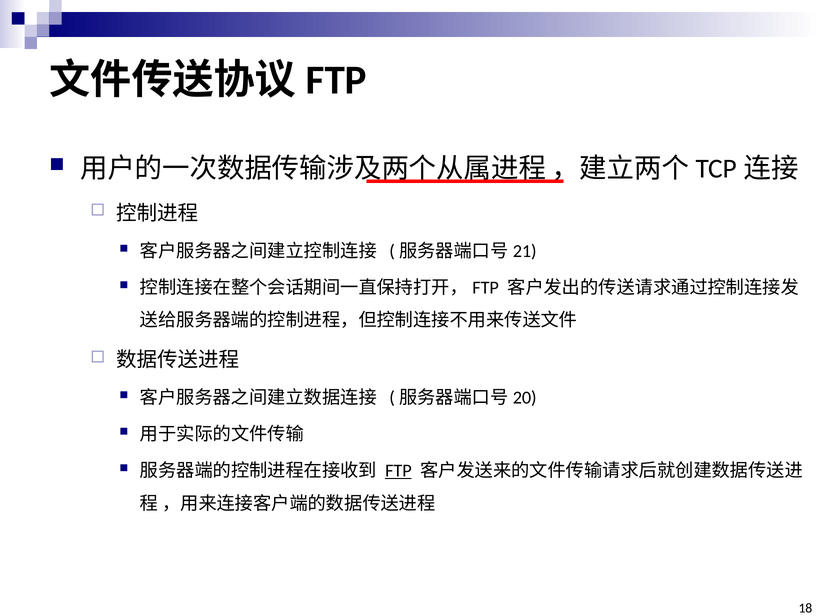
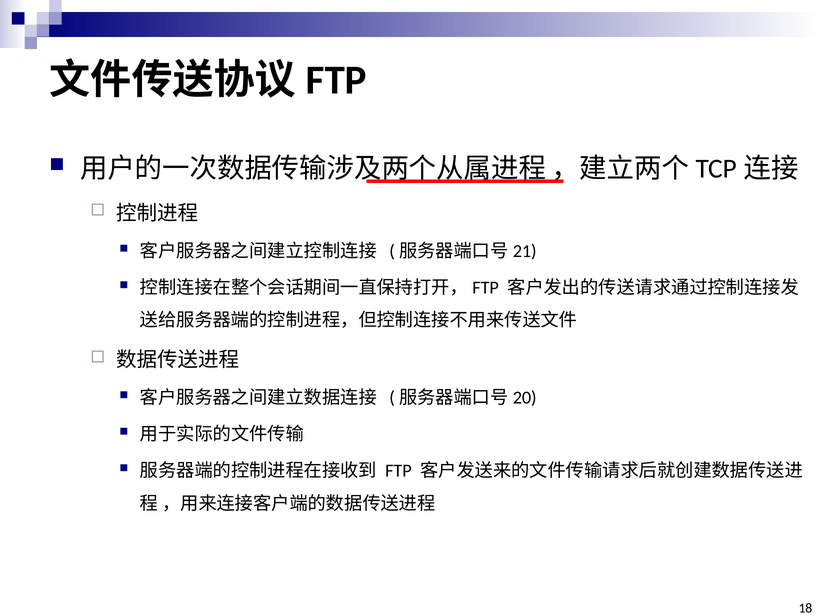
FTP underline: present -> none
